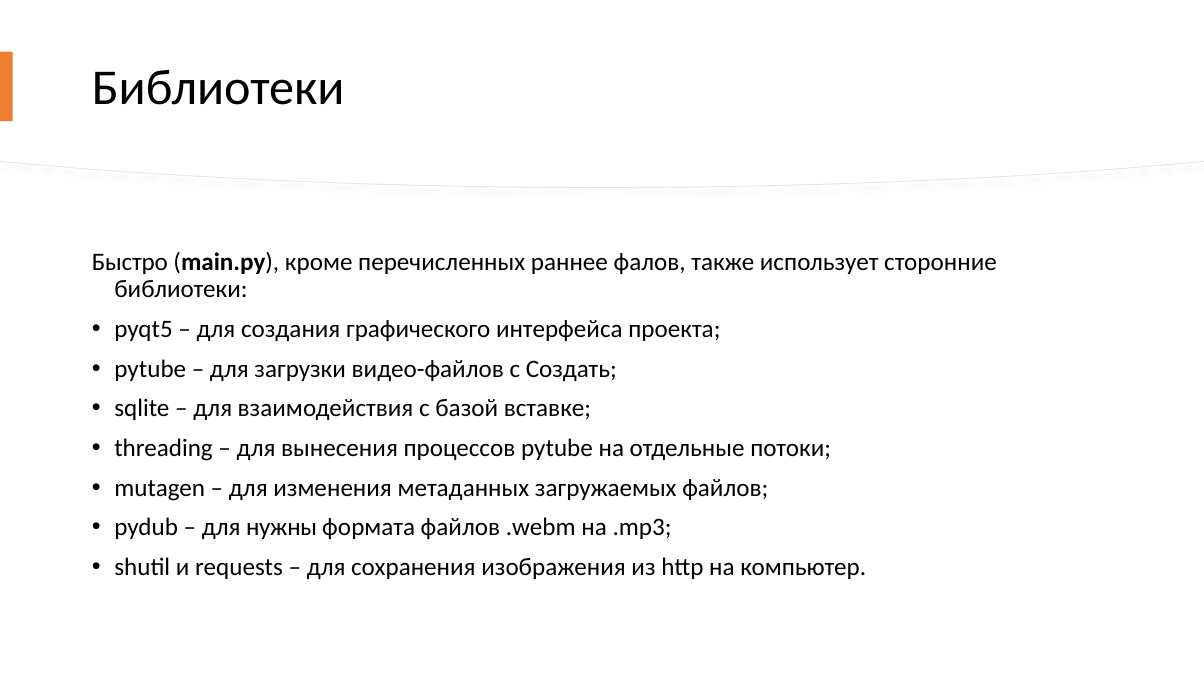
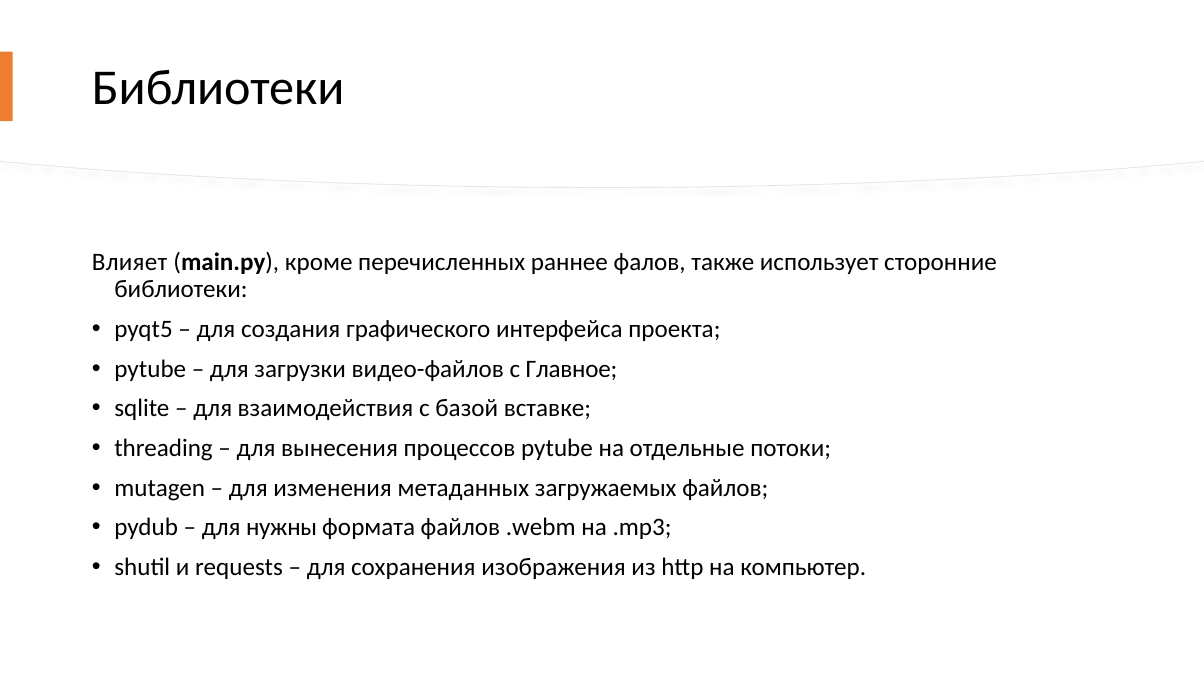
Быстро: Быстро -> Влияет
Создать: Создать -> Главное
